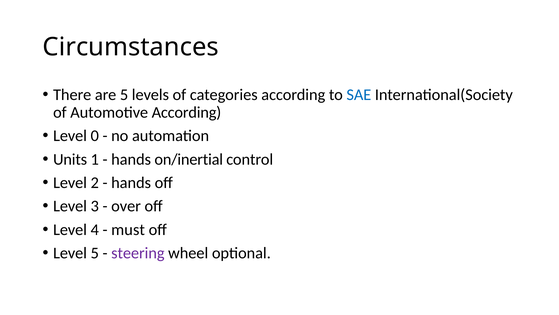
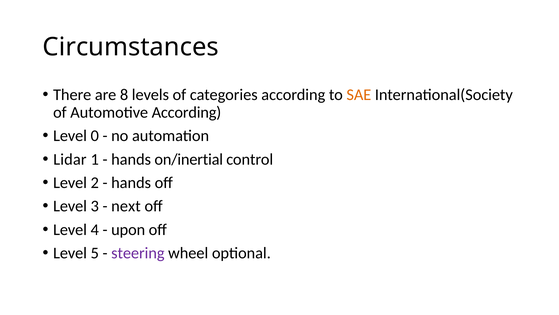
are 5: 5 -> 8
SAE colour: blue -> orange
Units: Units -> Lidar
over: over -> next
must: must -> upon
